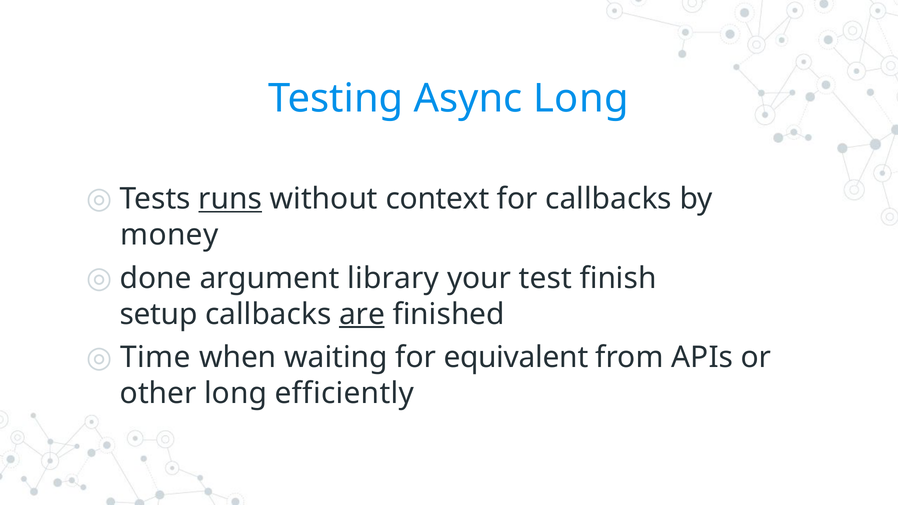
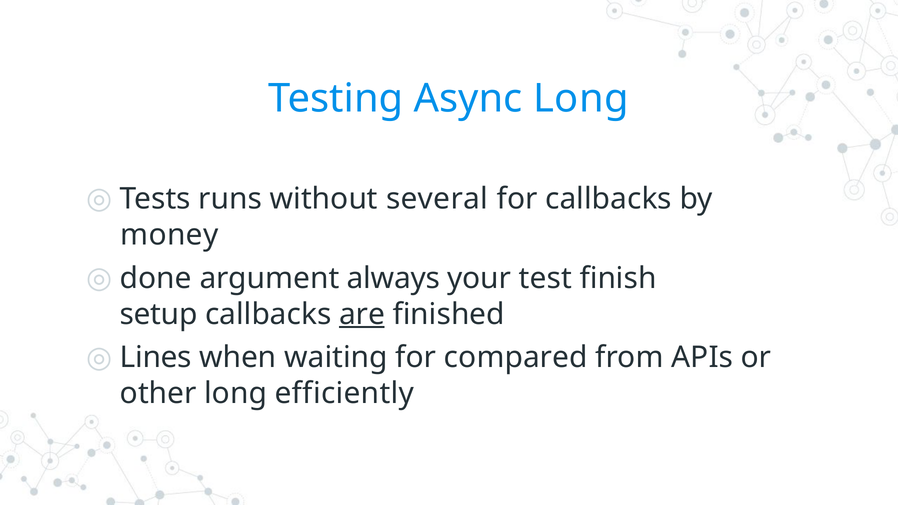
runs underline: present -> none
context: context -> several
library: library -> always
Time: Time -> Lines
equivalent: equivalent -> compared
